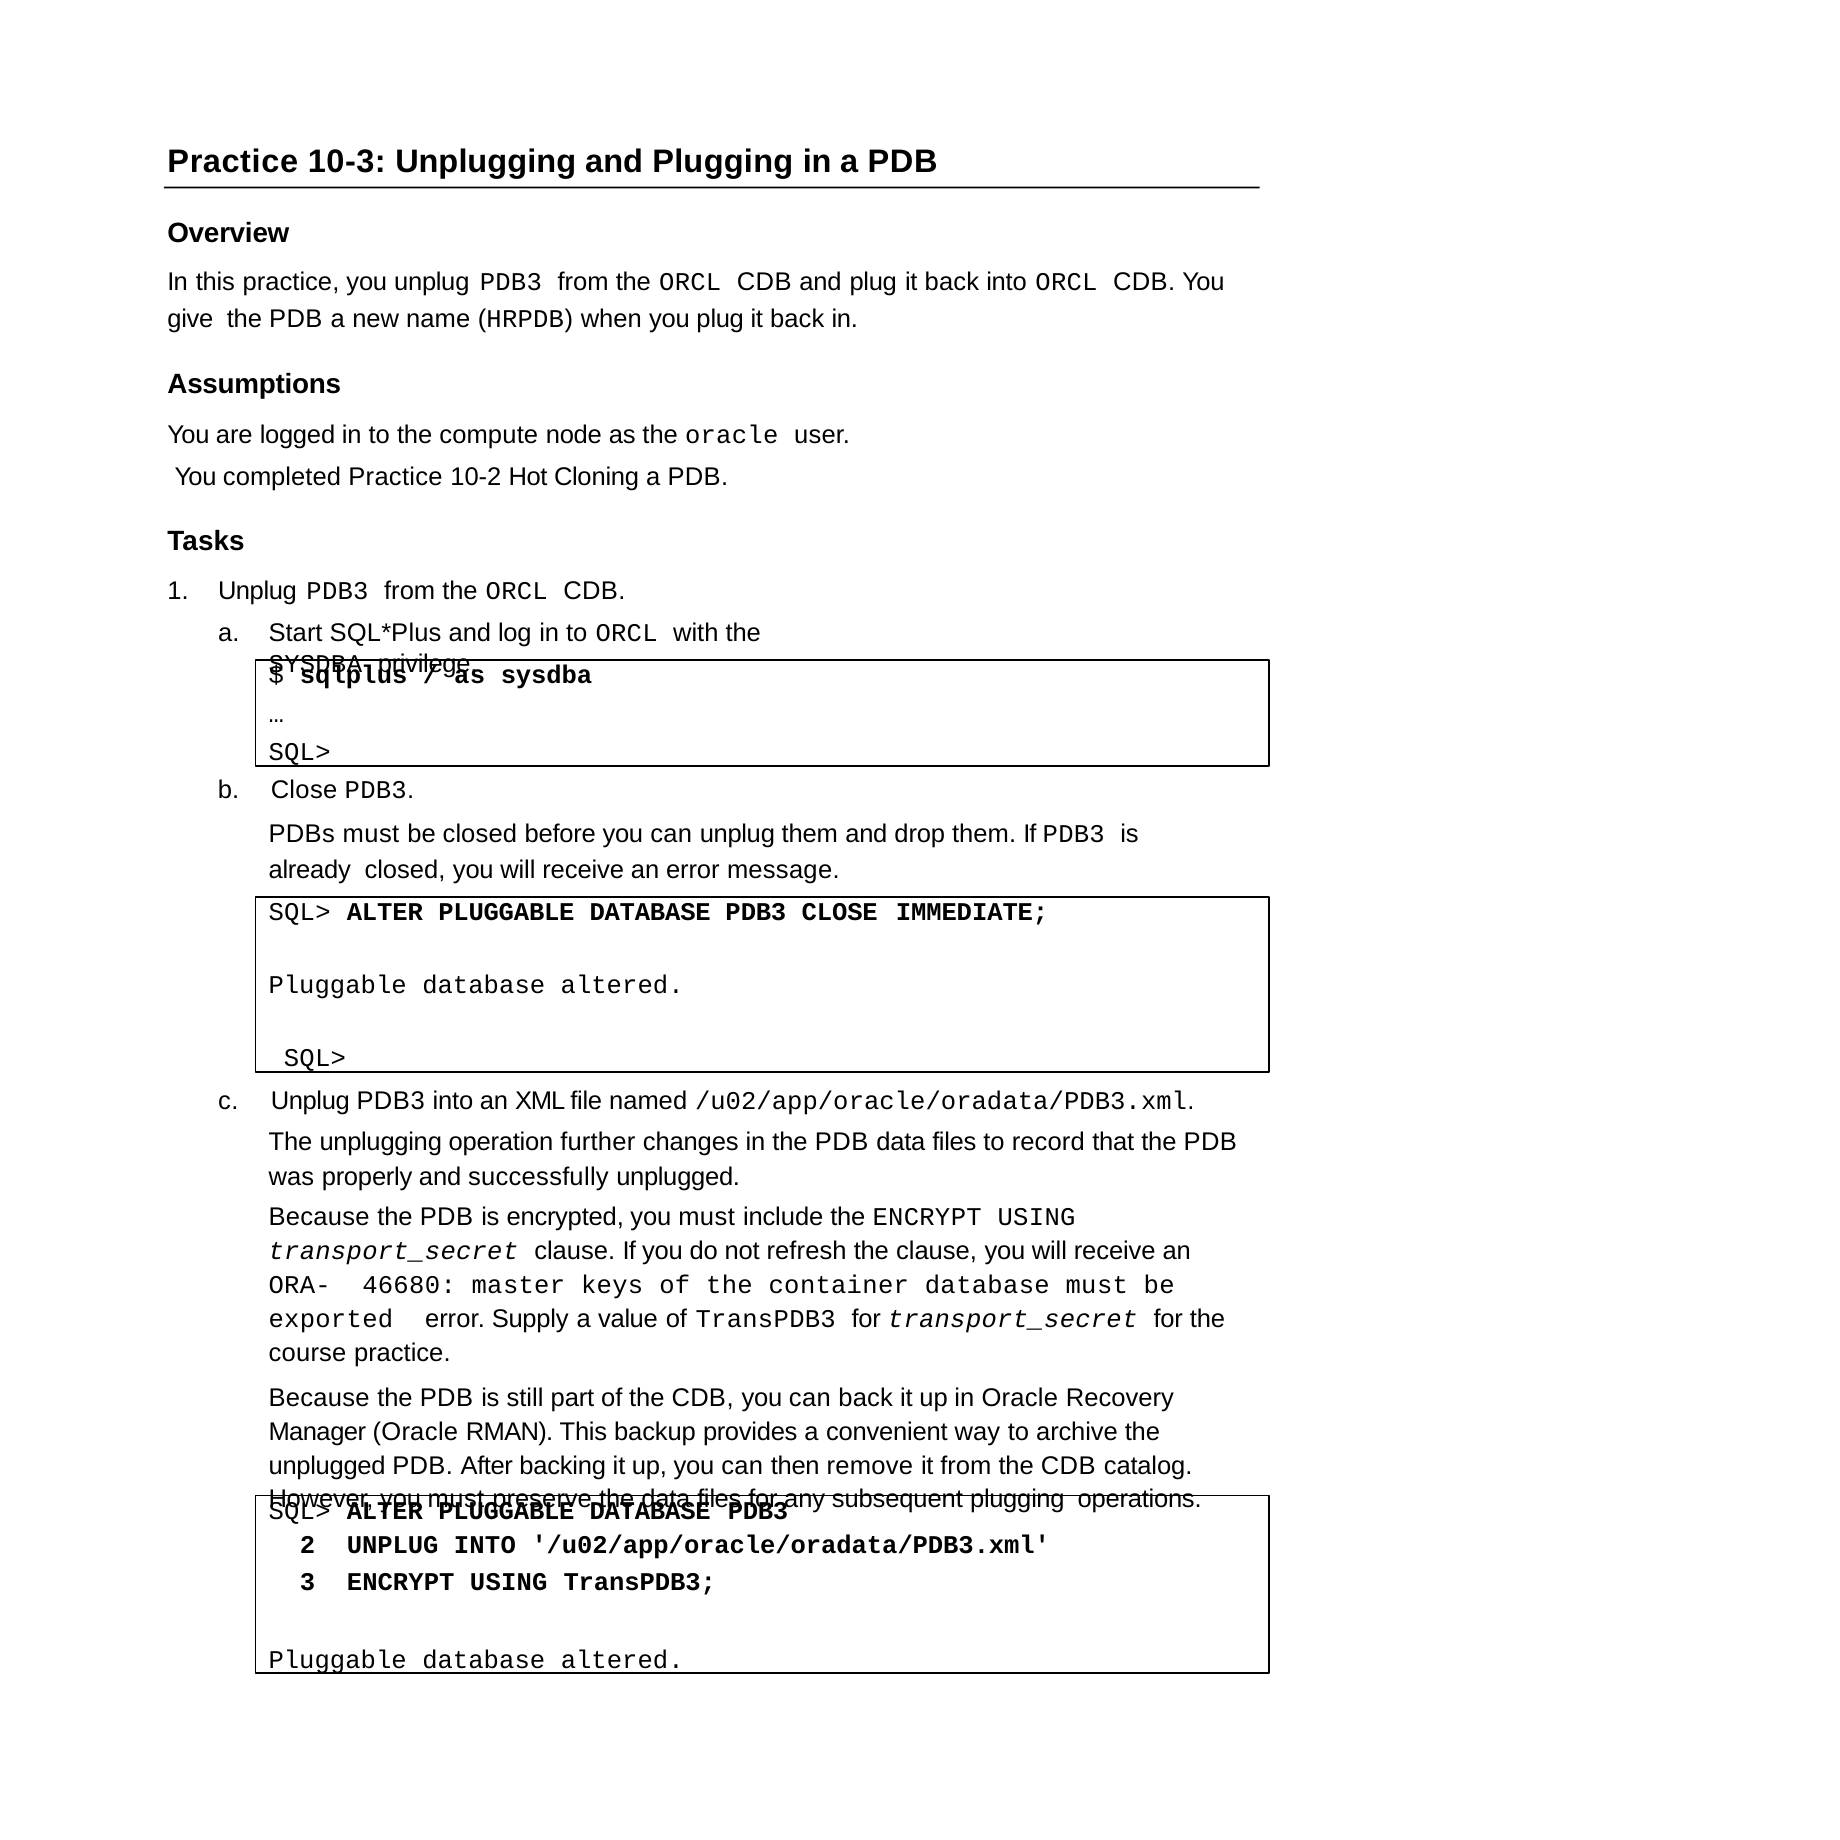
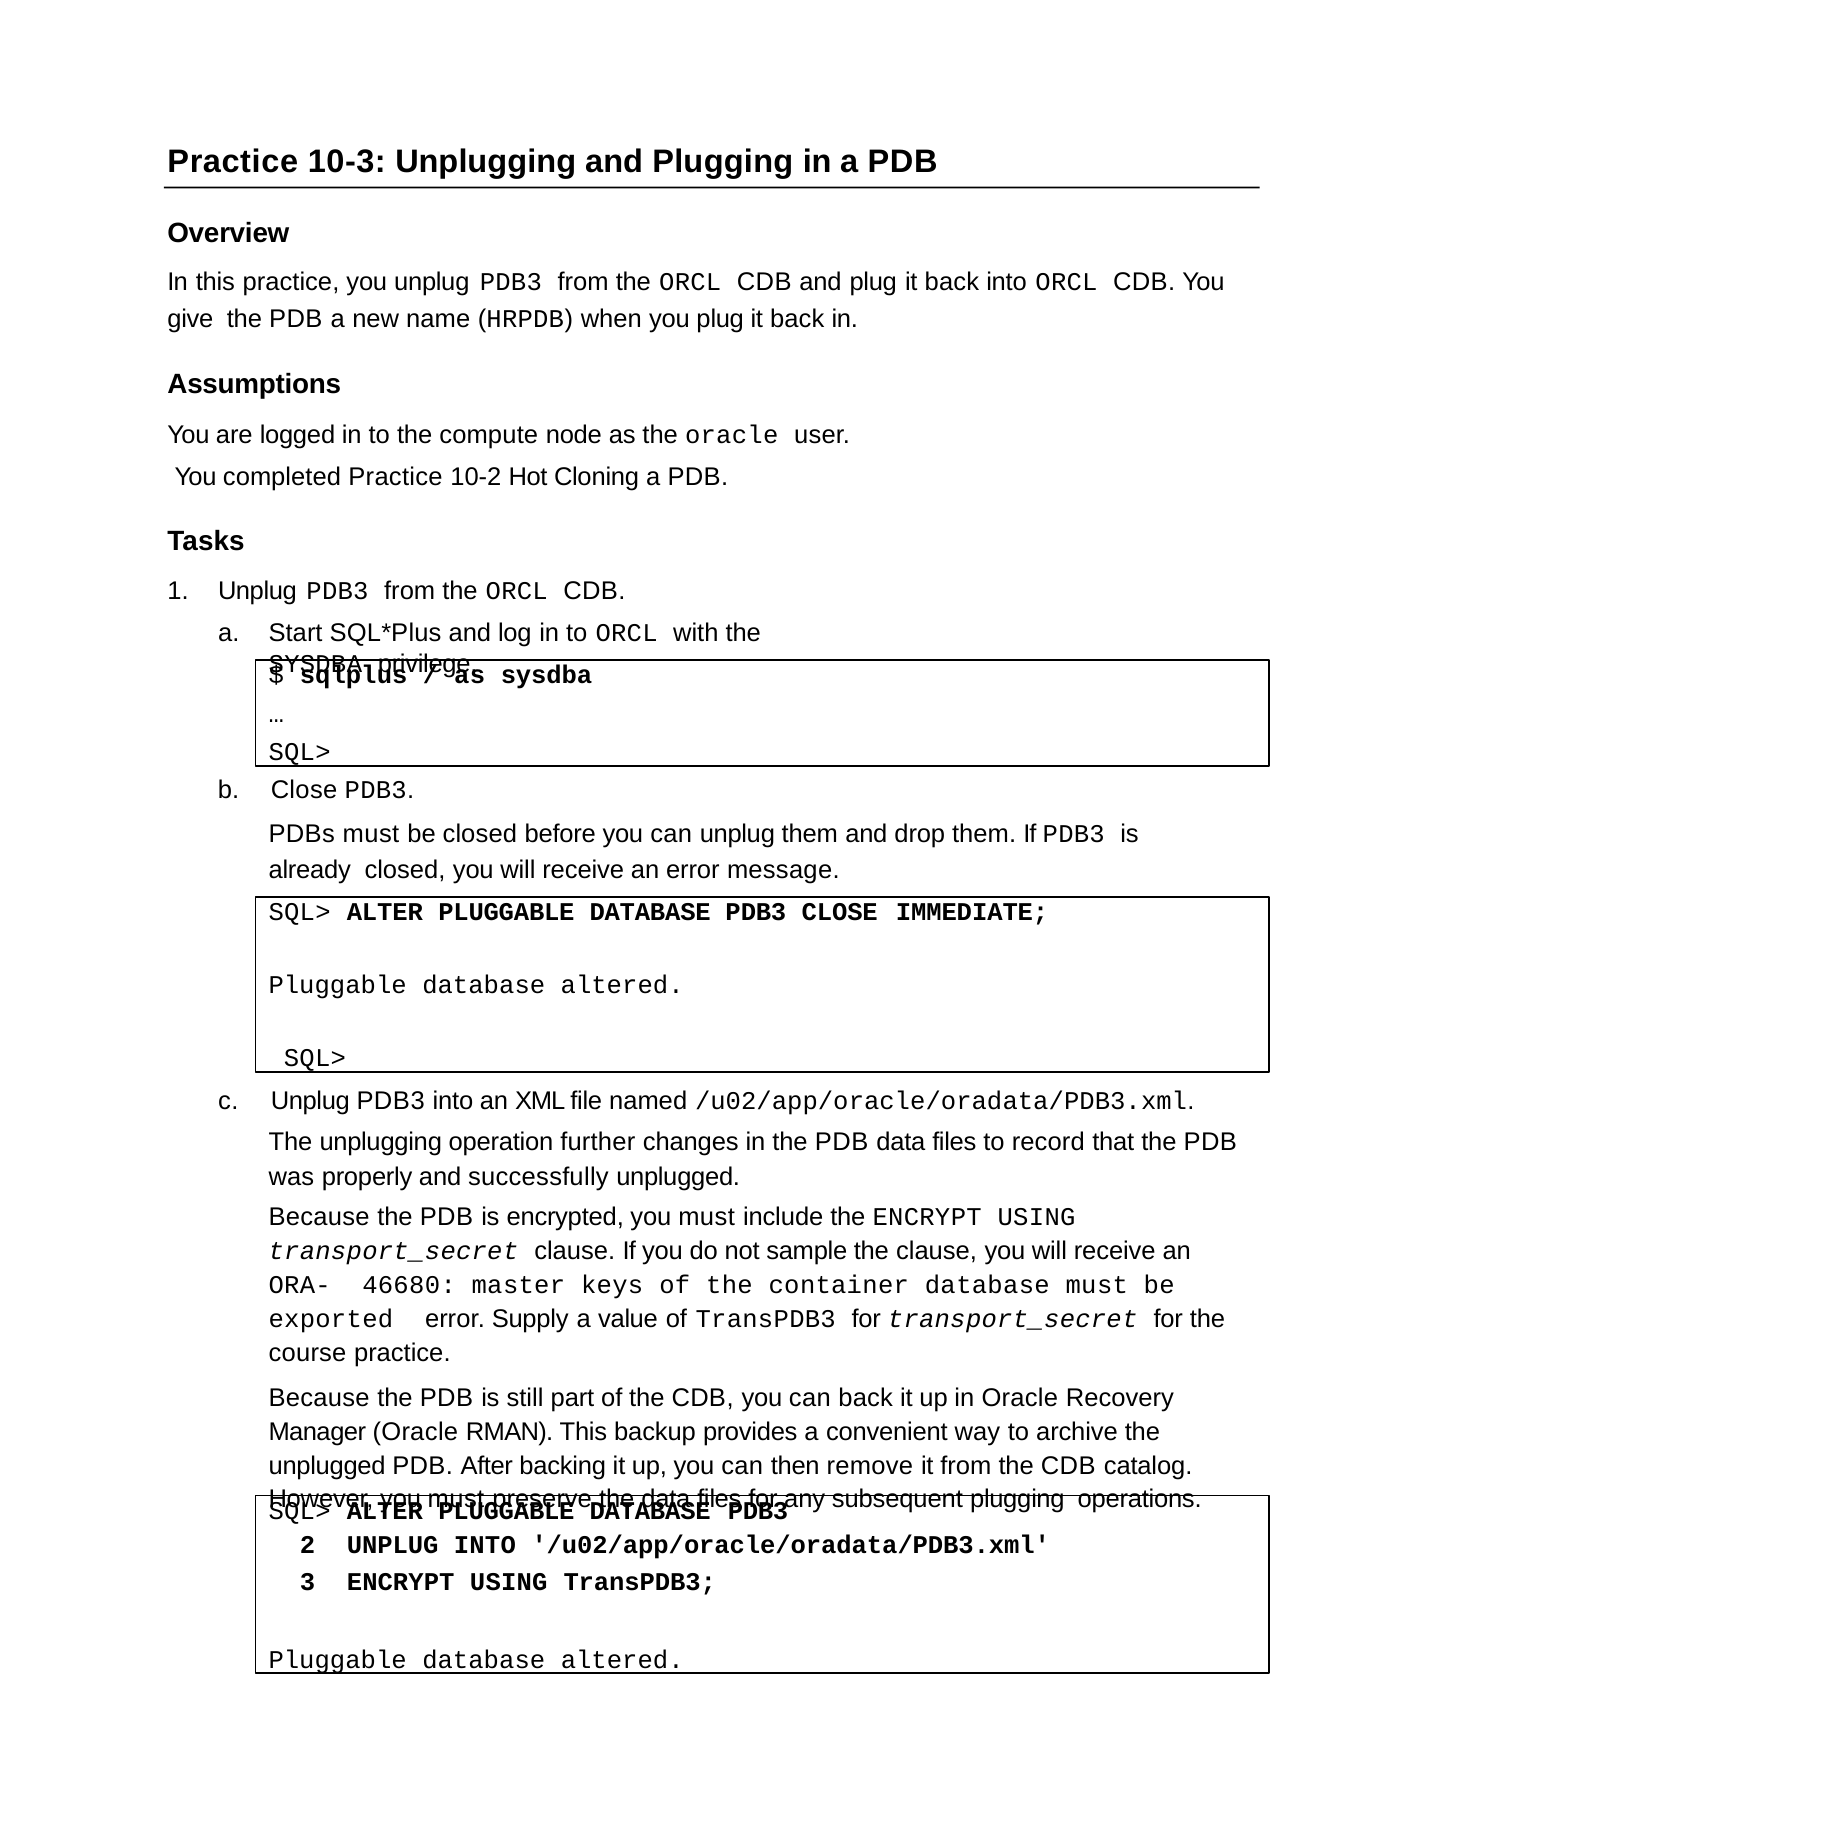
refresh: refresh -> sample
